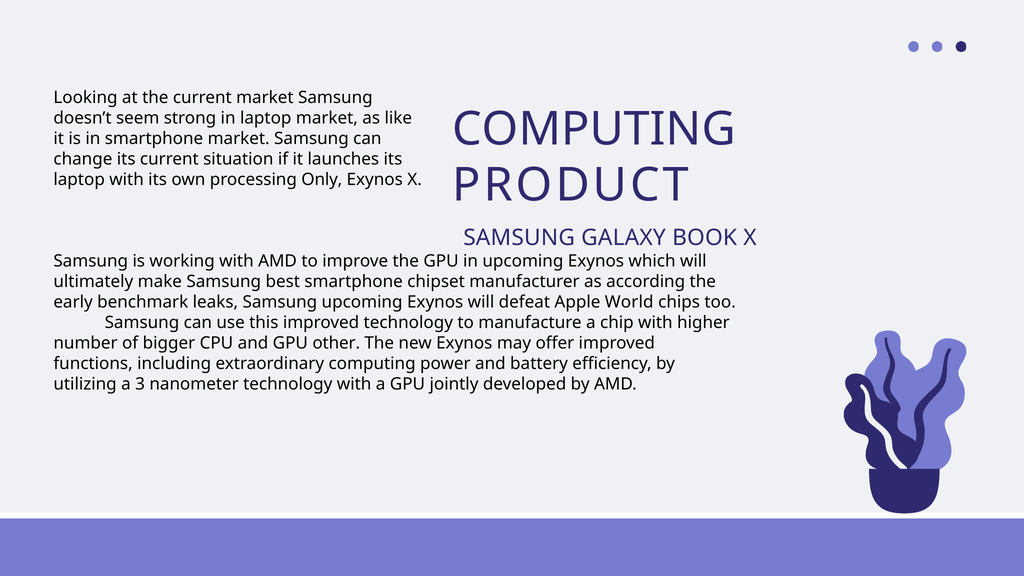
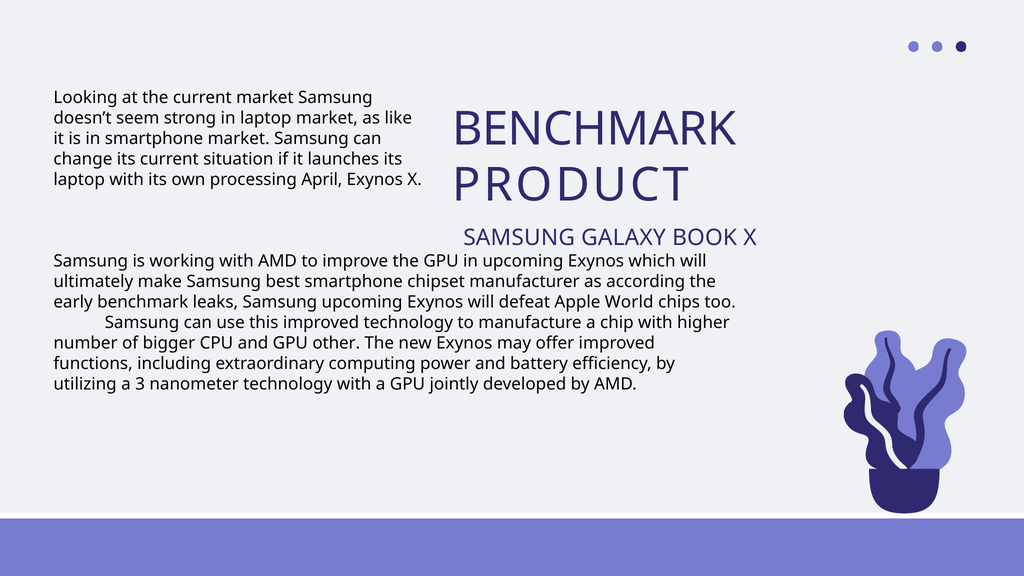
COMPUTING at (594, 129): COMPUTING -> BENCHMARK
Only: Only -> April
